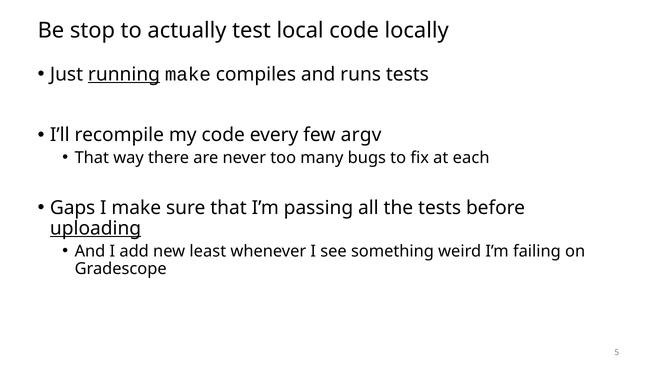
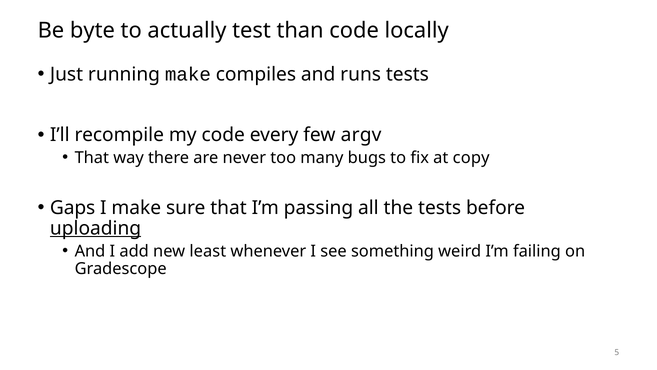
stop: stop -> byte
local: local -> than
running underline: present -> none
each: each -> copy
